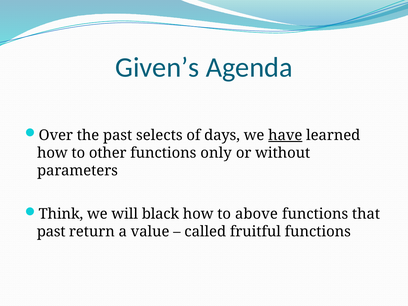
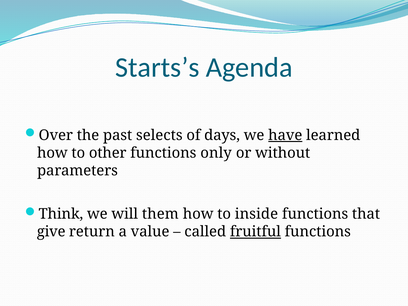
Given’s: Given’s -> Starts’s
black: black -> them
above: above -> inside
past at (51, 232): past -> give
fruitful underline: none -> present
